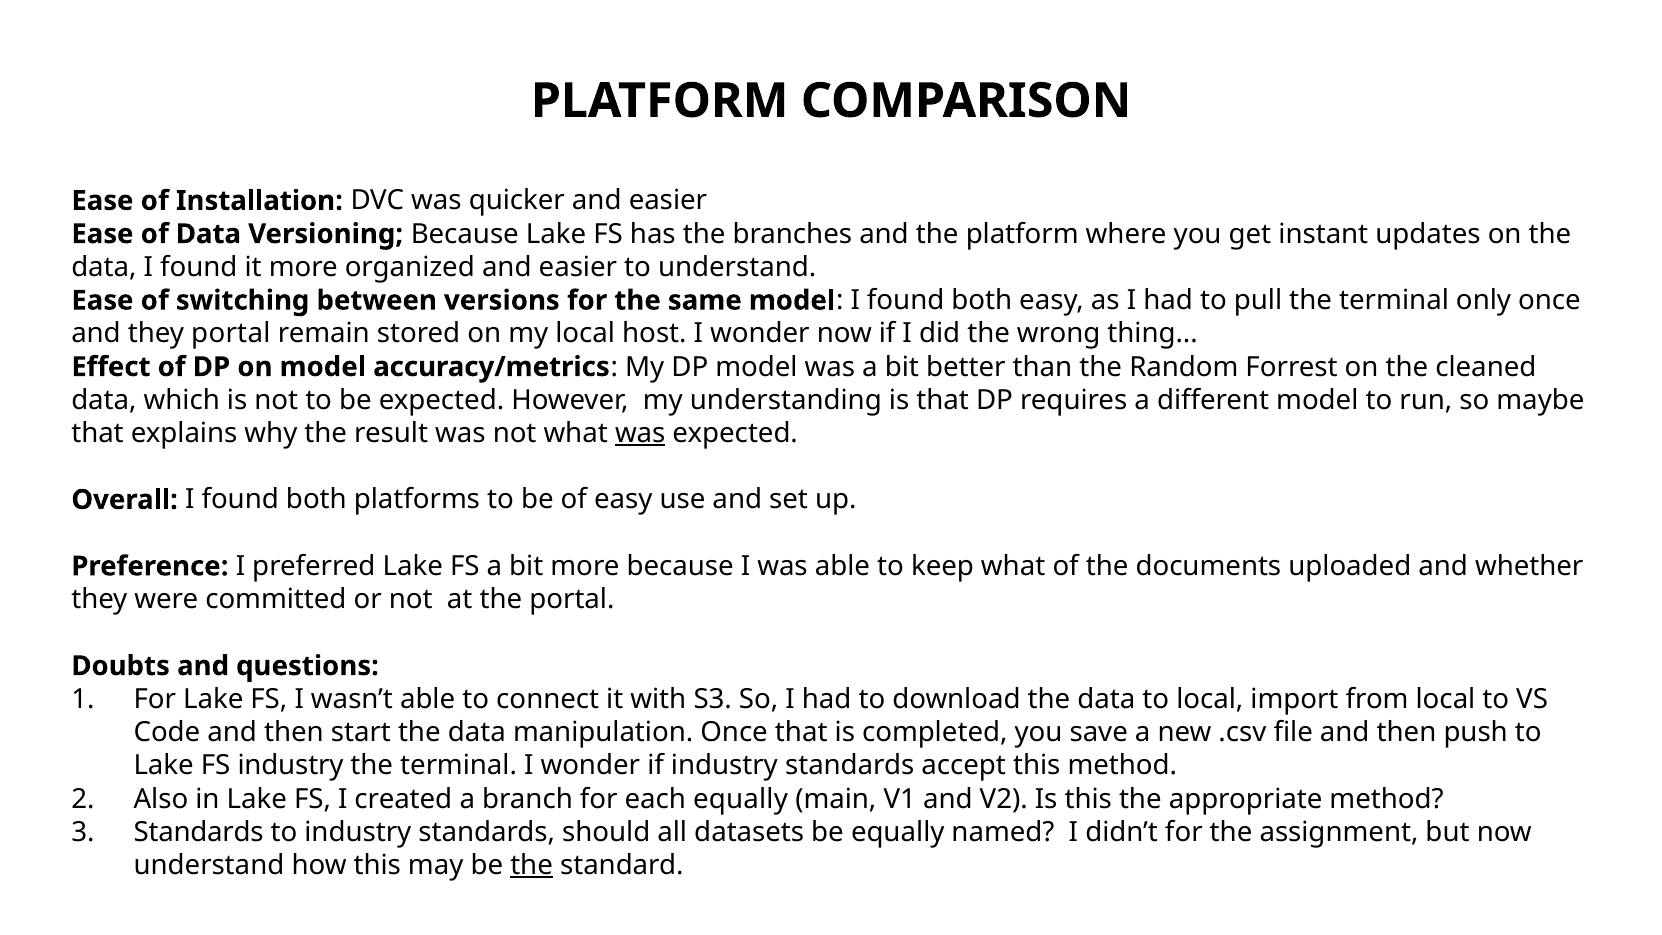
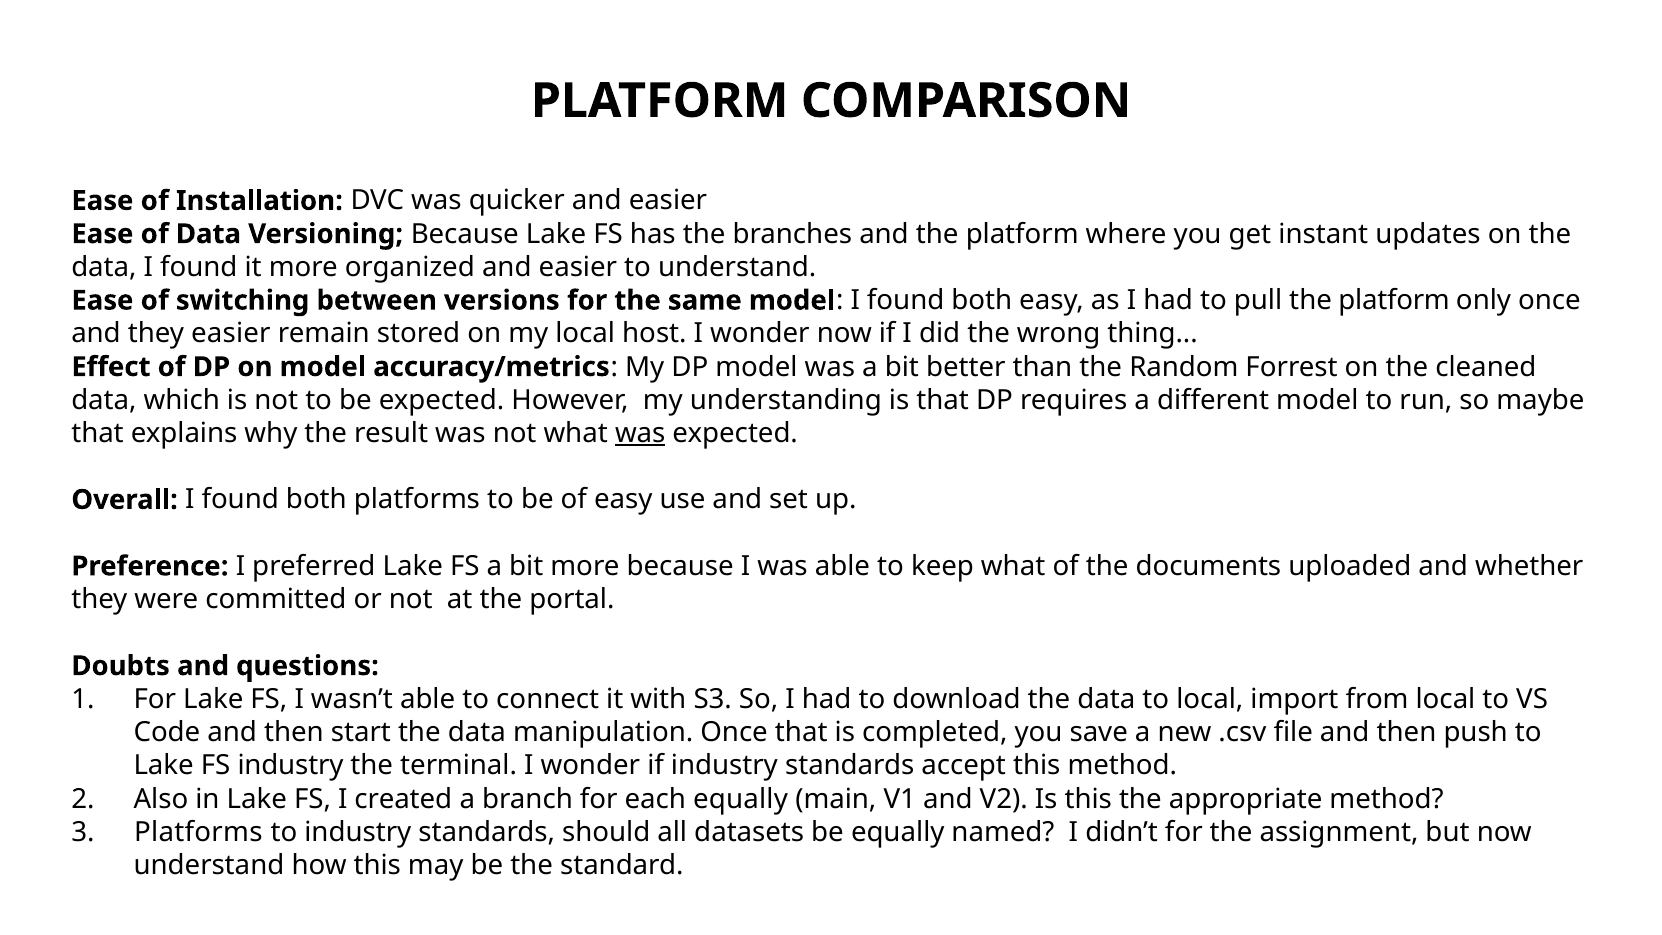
pull the terminal: terminal -> platform
they portal: portal -> easier
Standards at (199, 832): Standards -> Platforms
the at (532, 865) underline: present -> none
